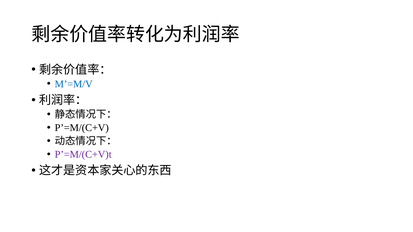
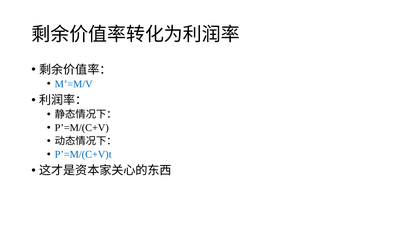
P’=M/(C+V)t colour: purple -> blue
